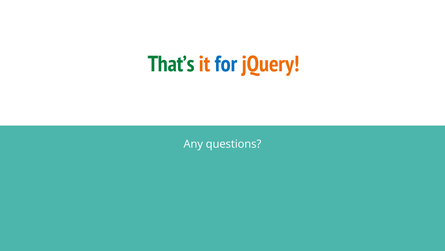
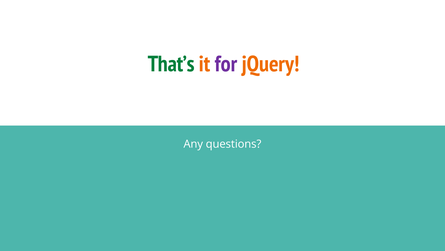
for colour: blue -> purple
